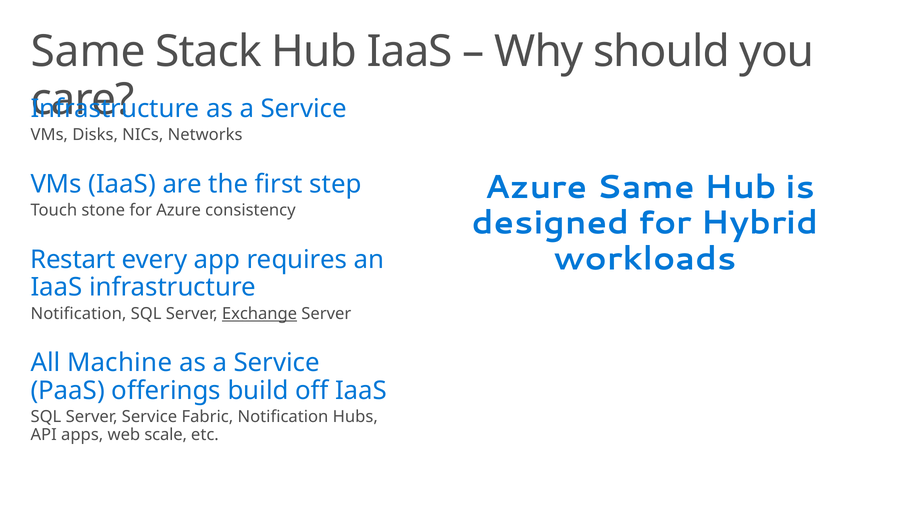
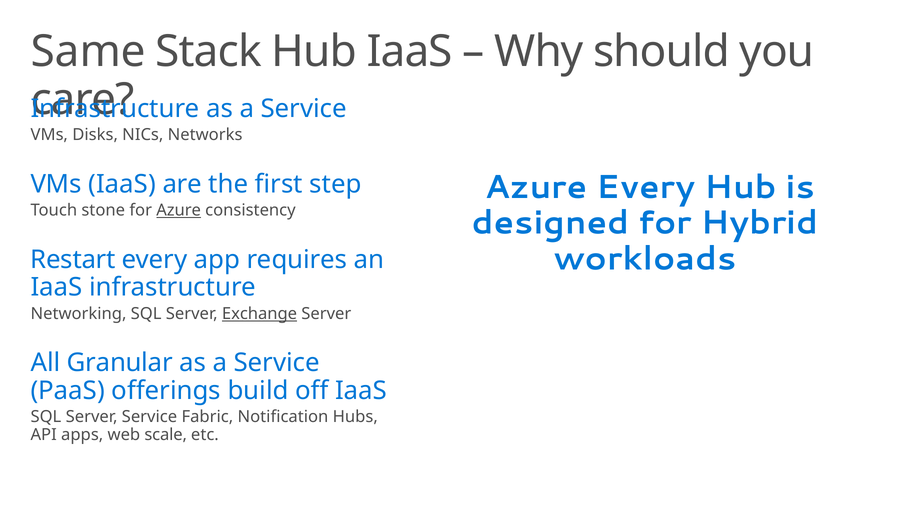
Azure Same: Same -> Every
Azure at (179, 210) underline: none -> present
Notification at (78, 314): Notification -> Networking
Machine: Machine -> Granular
